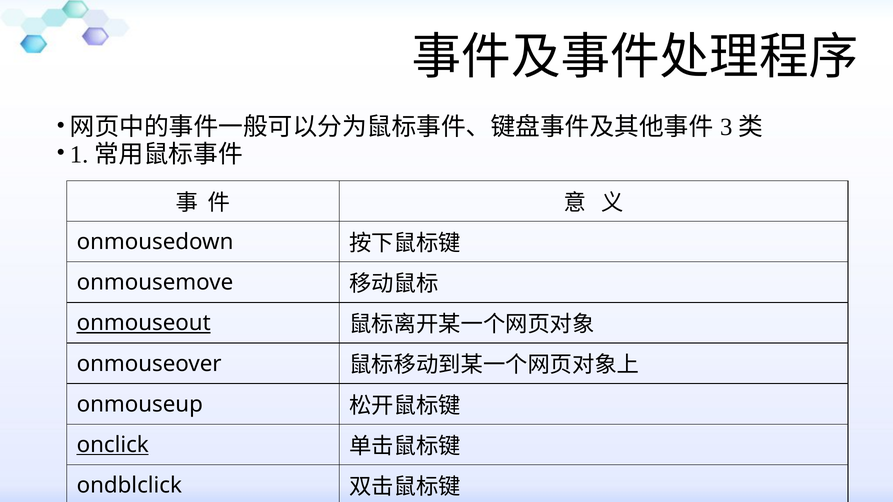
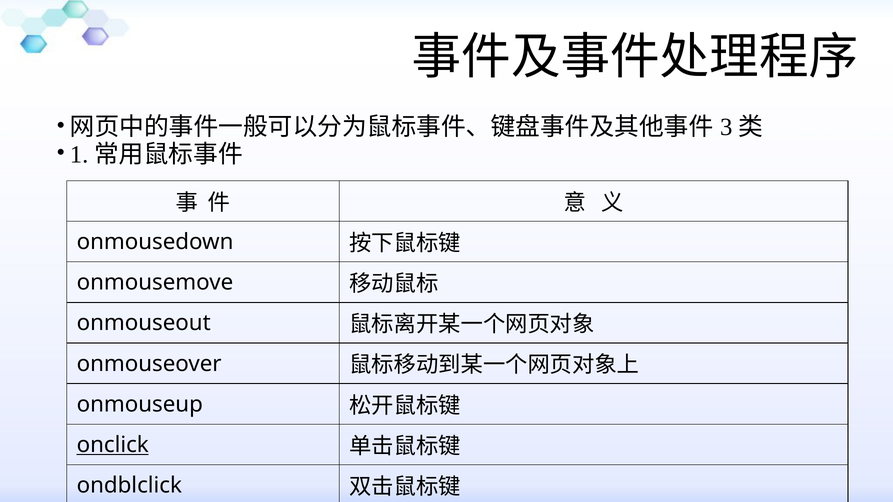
onmouseout underline: present -> none
